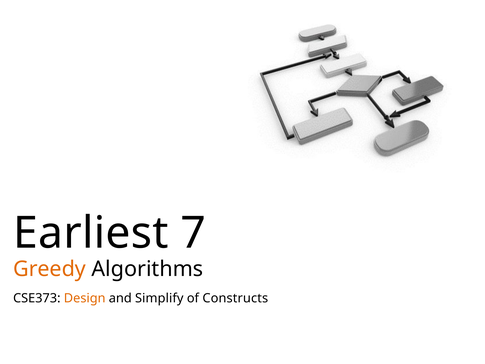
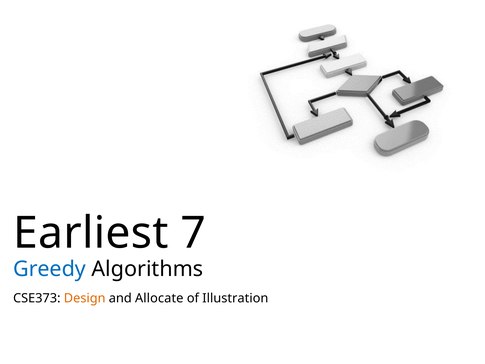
Greedy colour: orange -> blue
Simplify: Simplify -> Allocate
Constructs: Constructs -> Illustration
